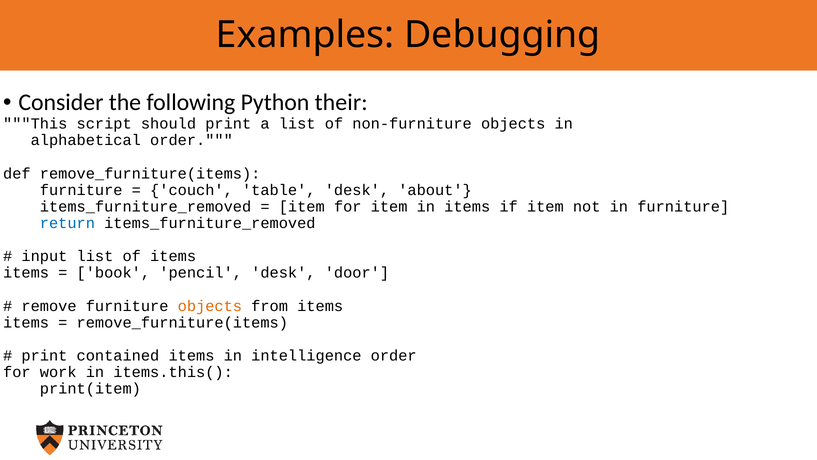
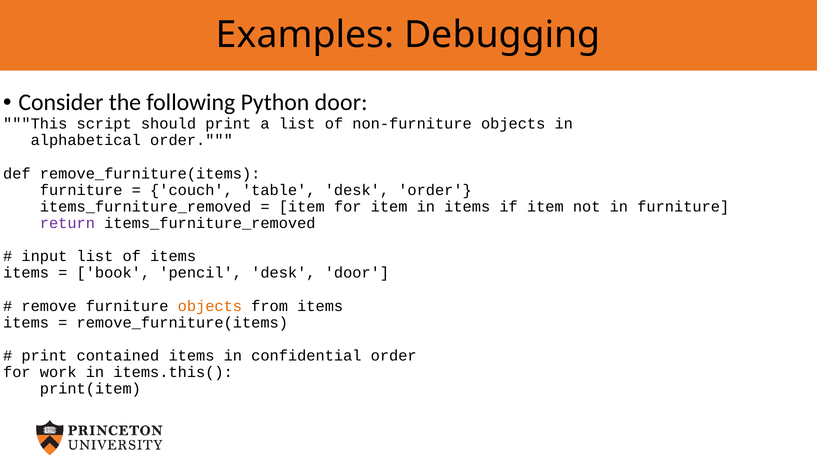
Python their: their -> door
desk about: about -> order
return colour: blue -> purple
intelligence: intelligence -> confidential
